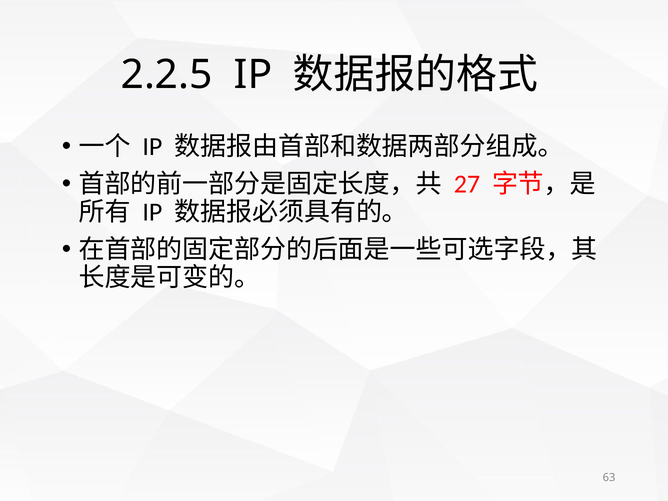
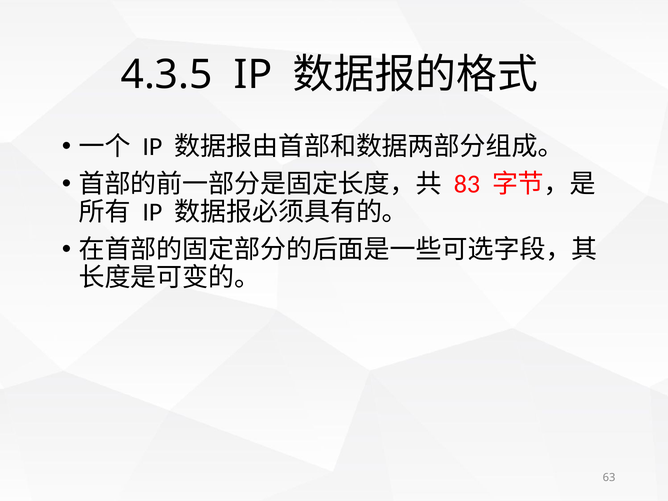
2.2.5: 2.2.5 -> 4.3.5
27: 27 -> 83
